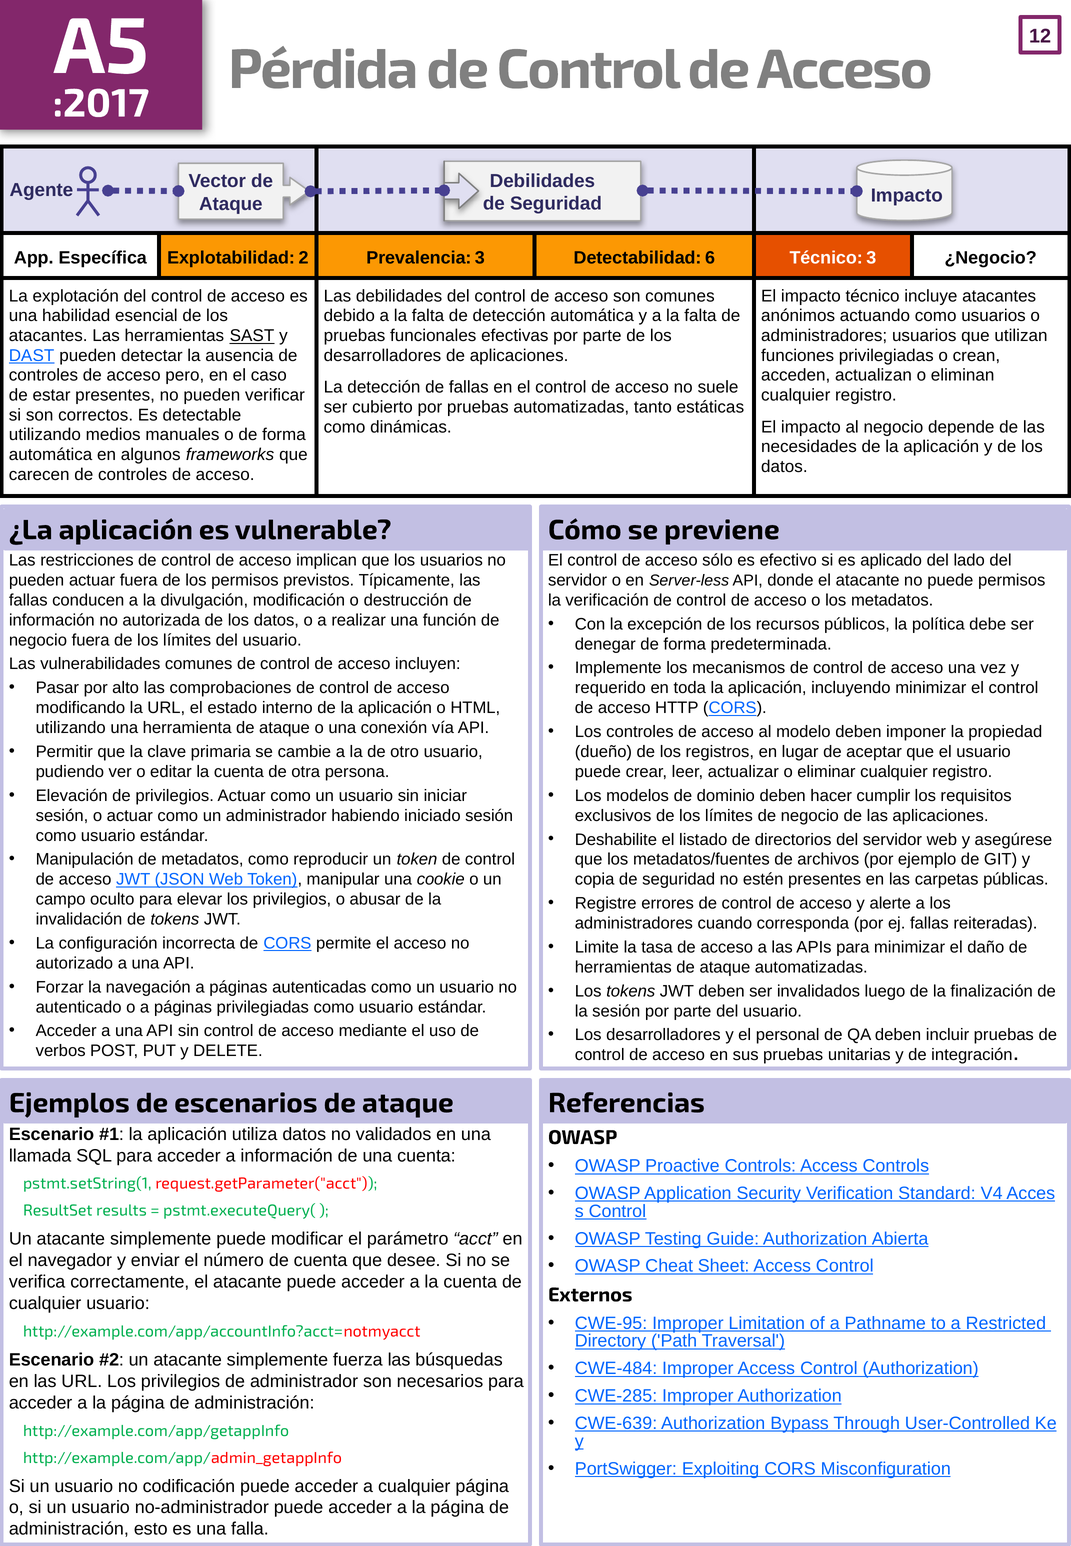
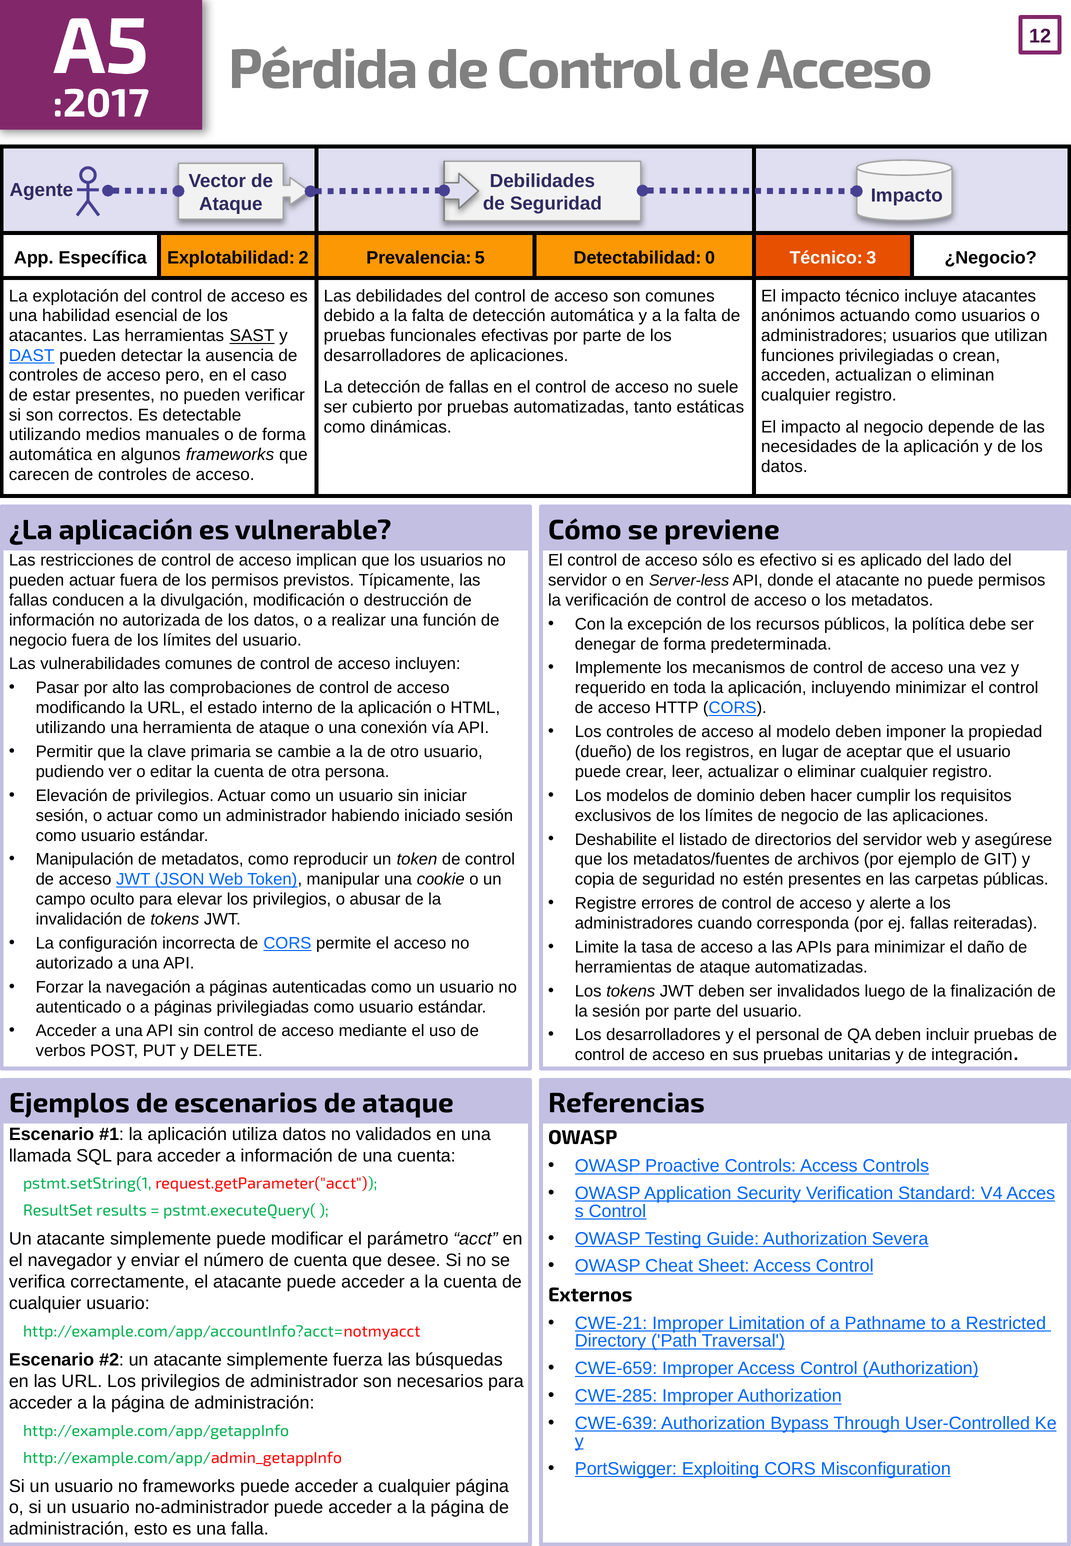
Prevalencia 3: 3 -> 5
6: 6 -> 0
Abierta: Abierta -> Severa
CWE-95: CWE-95 -> CWE-21
CWE-484: CWE-484 -> CWE-659
no codificación: codificación -> frameworks
